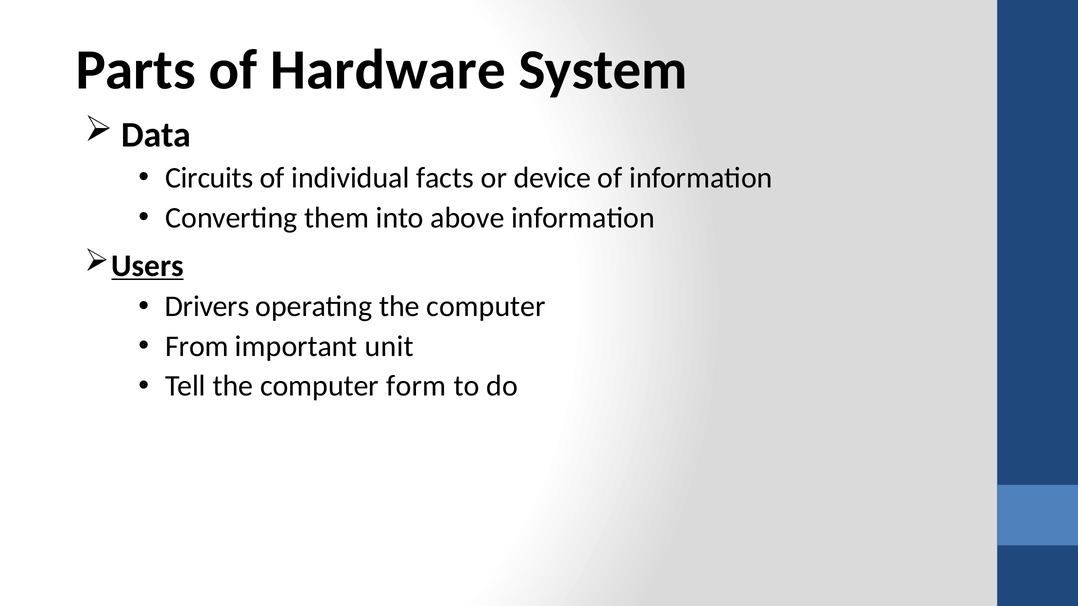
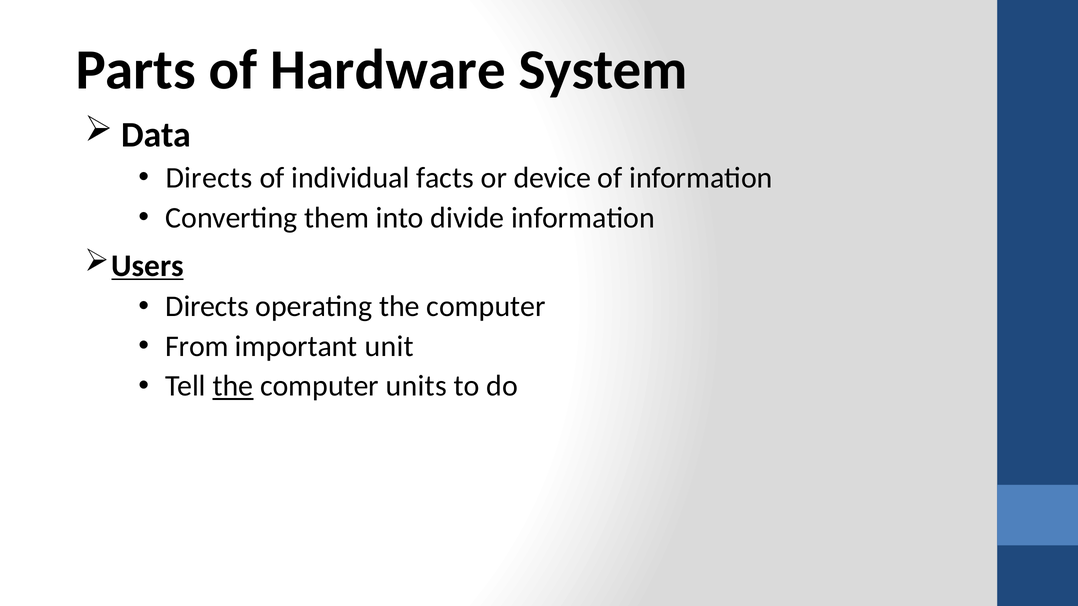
Circuits at (209, 178): Circuits -> Directs
above: above -> divide
Drivers at (207, 307): Drivers -> Directs
the at (233, 386) underline: none -> present
form: form -> units
